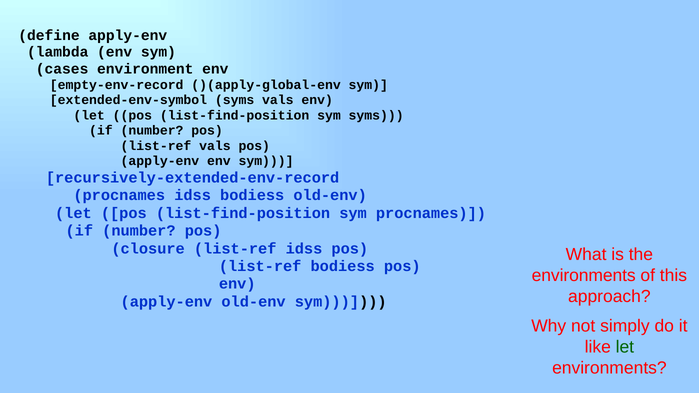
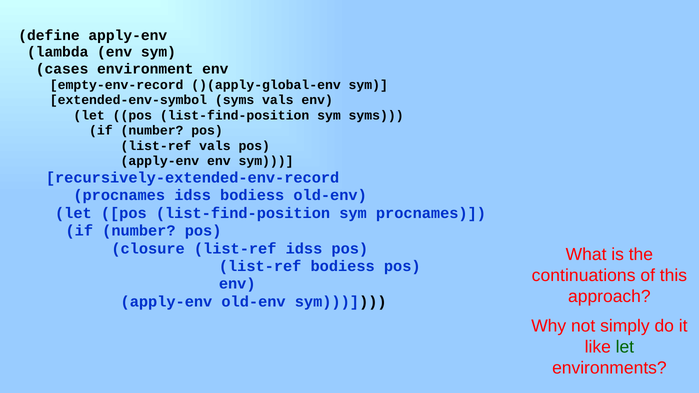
environments at (584, 276): environments -> continuations
